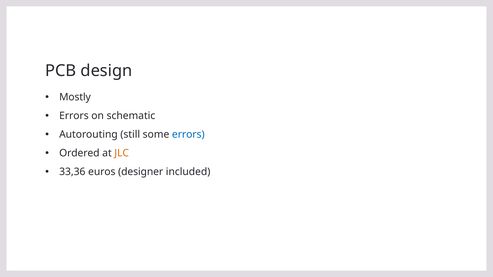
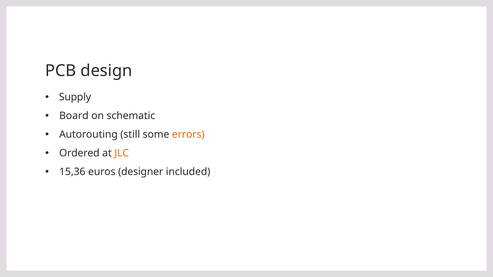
Mostly: Mostly -> Supply
Errors at (74, 116): Errors -> Board
errors at (188, 135) colour: blue -> orange
33,36: 33,36 -> 15,36
